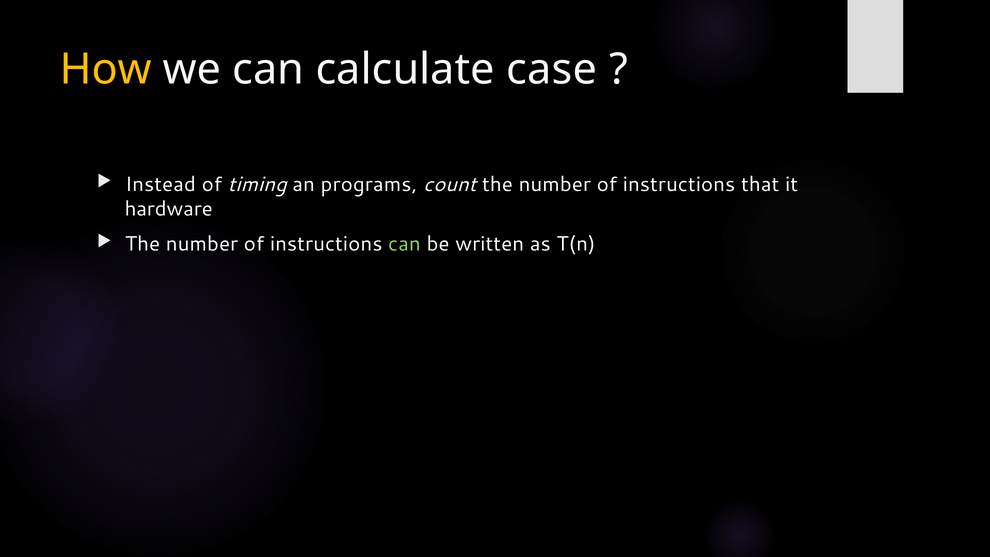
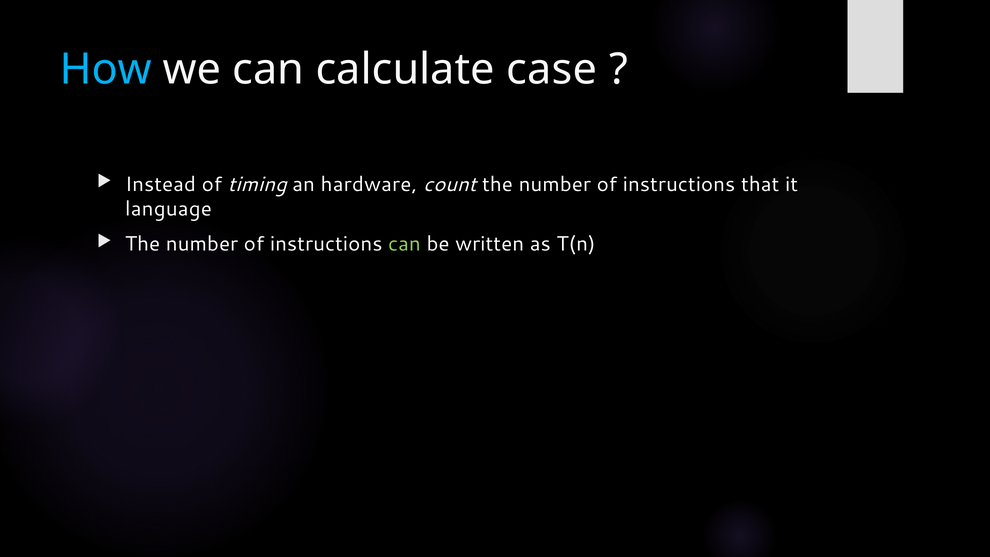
How colour: yellow -> light blue
programs: programs -> hardware
hardware: hardware -> language
